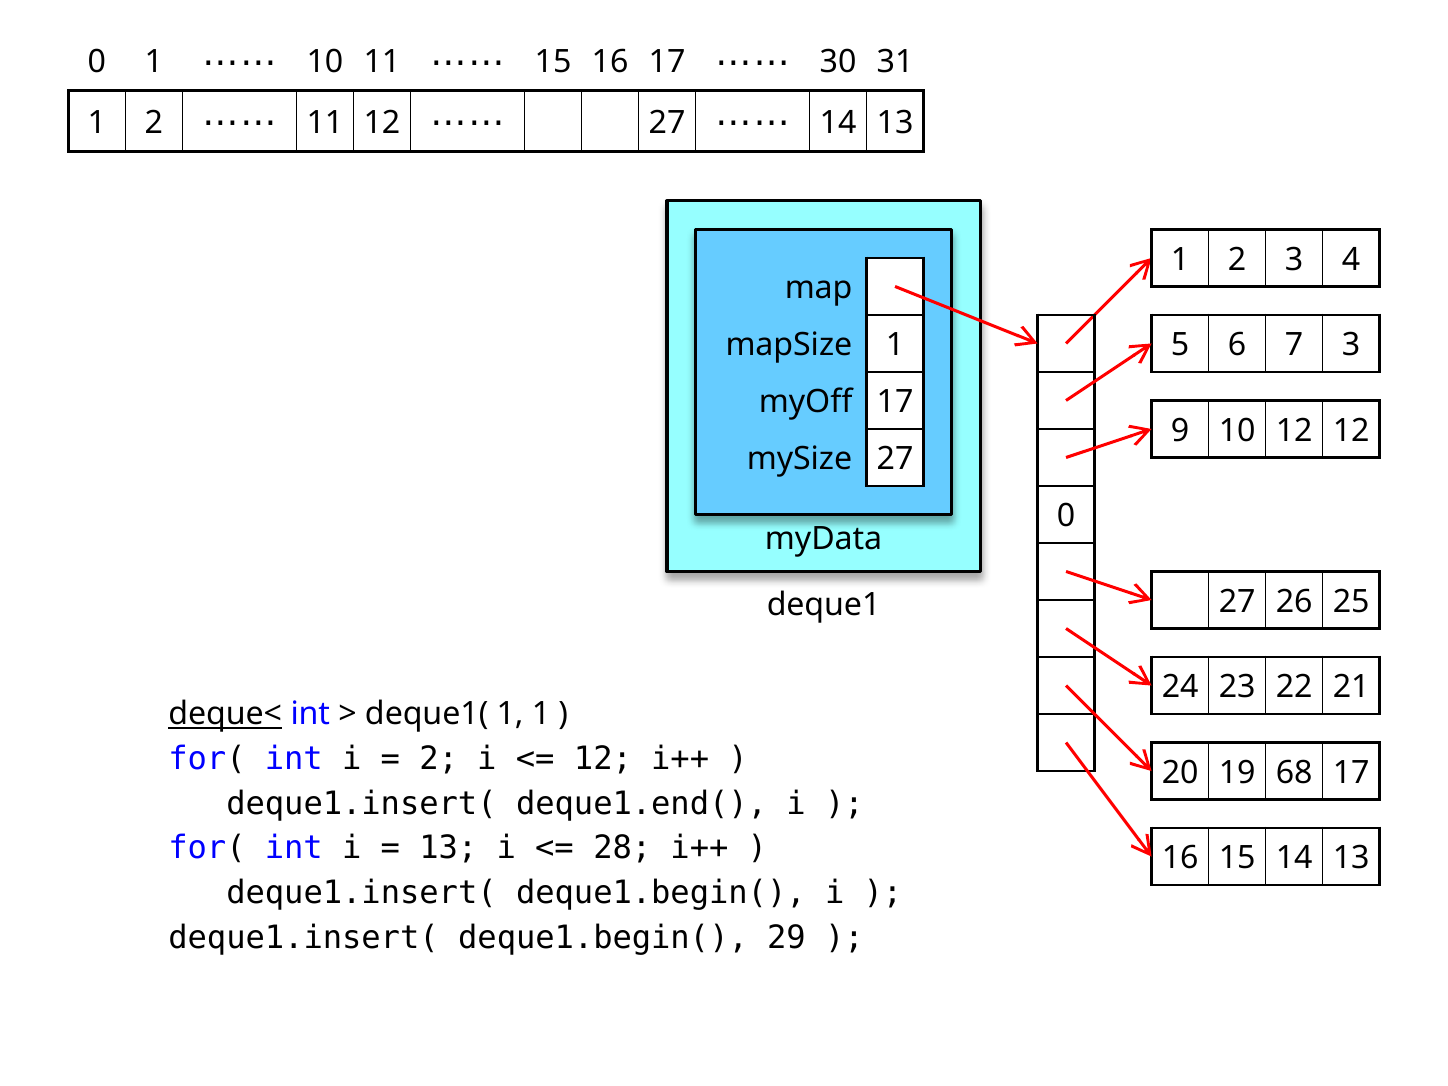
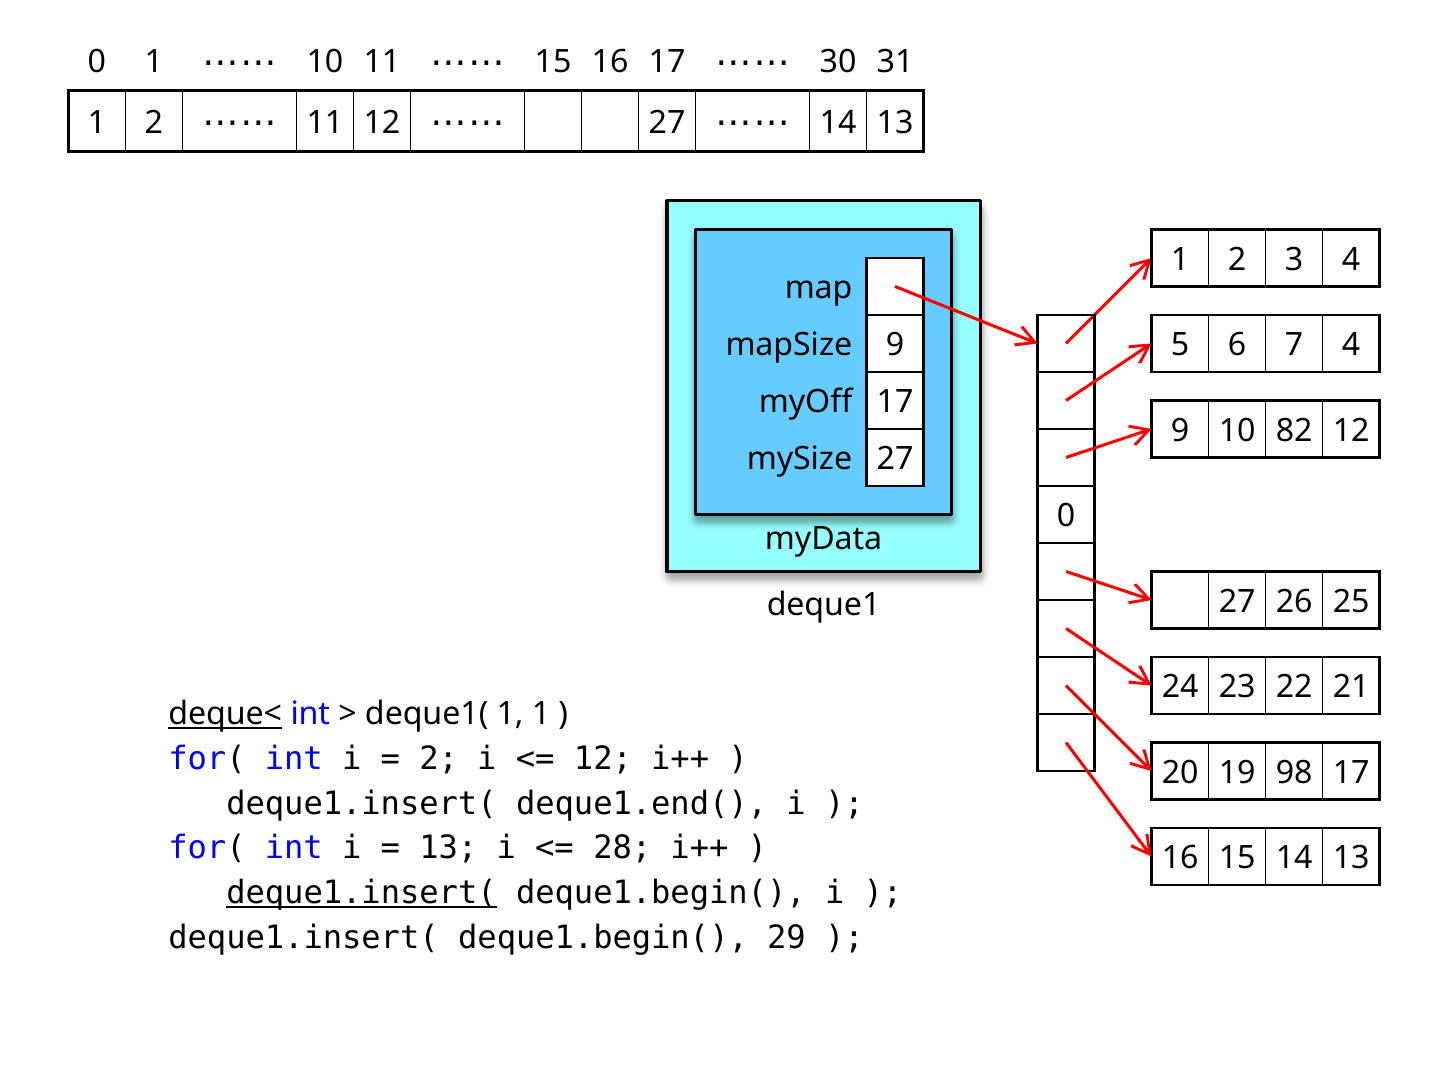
mapSize 1: 1 -> 9
7 3: 3 -> 4
10 12: 12 -> 82
68: 68 -> 98
deque1.insert( at (361, 893) underline: none -> present
